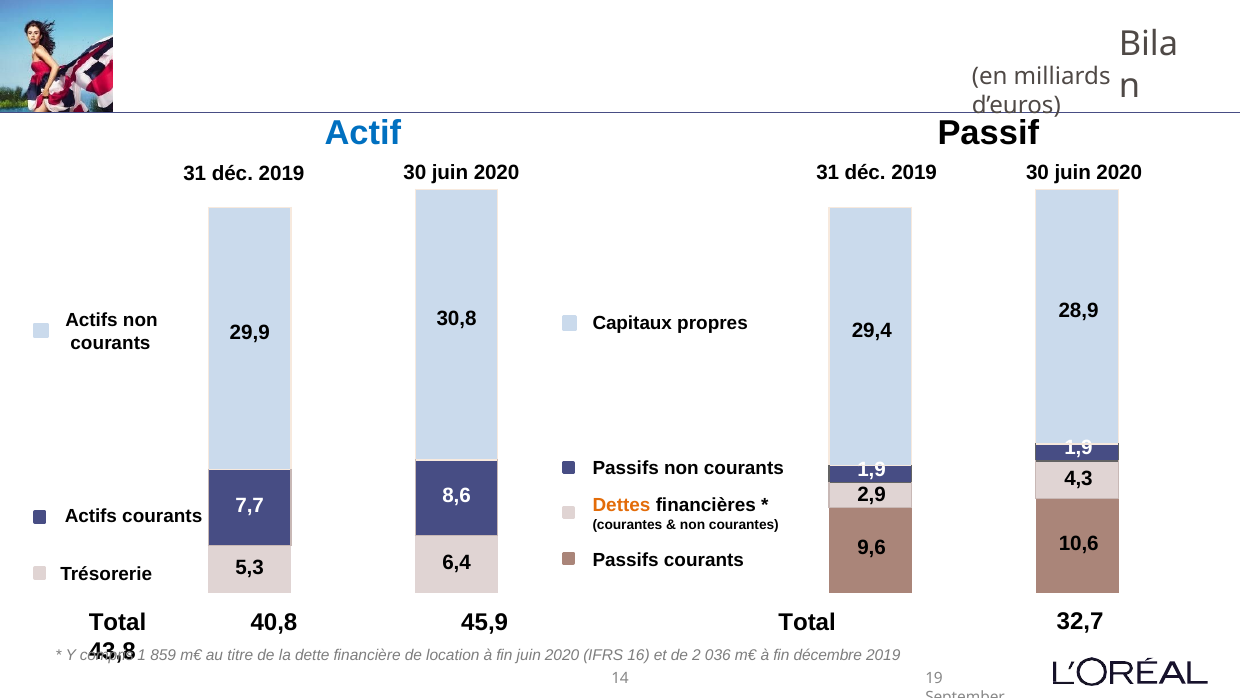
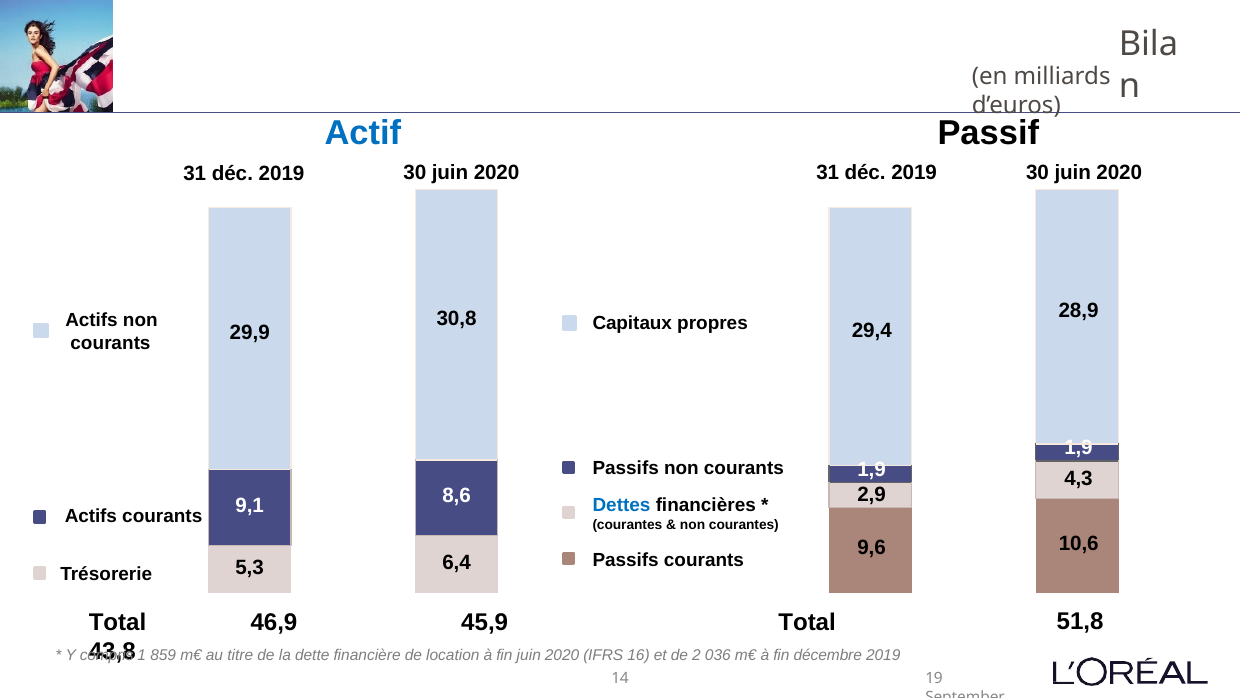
7,7: 7,7 -> 9,1
Dettes colour: orange -> blue
32,7: 32,7 -> 51,8
40,8: 40,8 -> 46,9
